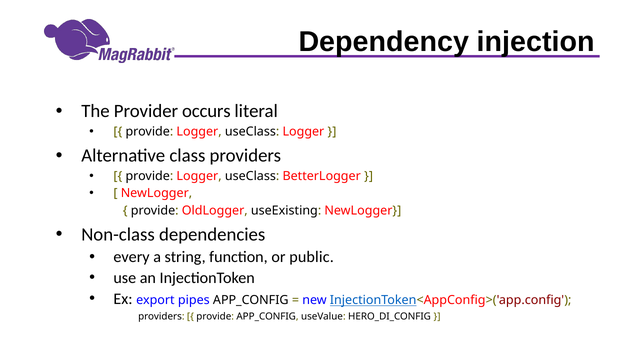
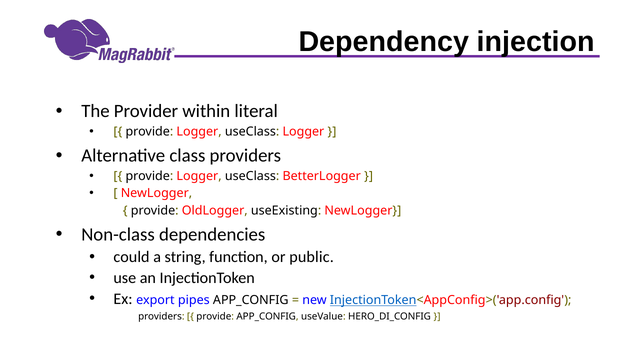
occurs: occurs -> within
every: every -> could
